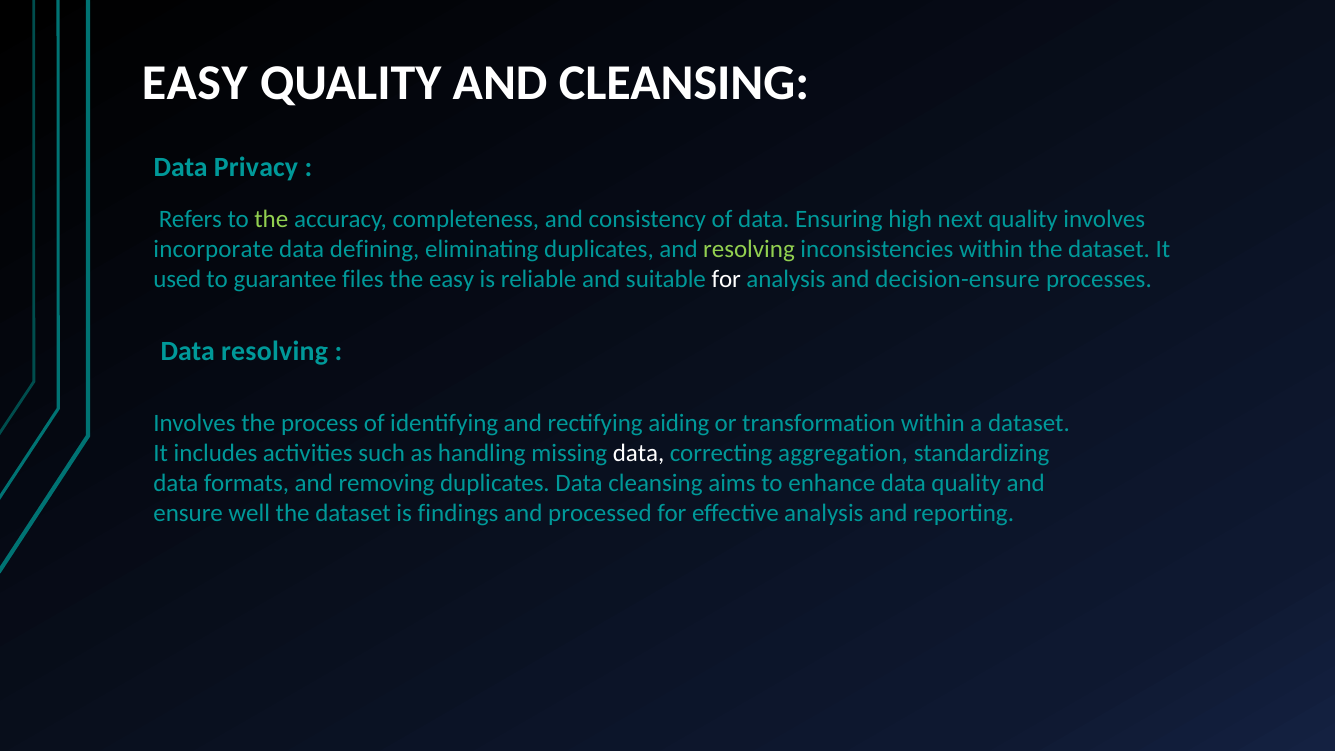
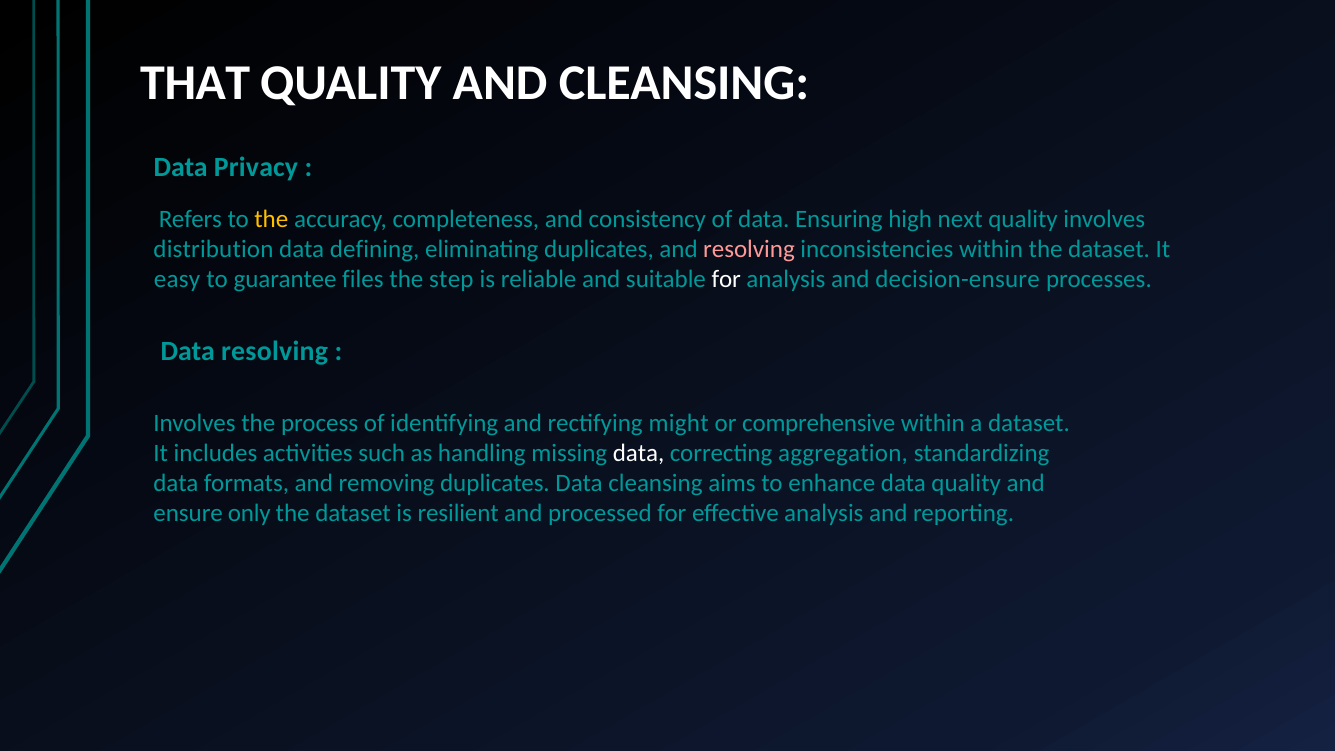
EASY at (195, 83): EASY -> THAT
the at (271, 219) colour: light green -> yellow
incorporate: incorporate -> distribution
resolving at (749, 249) colour: light green -> pink
used: used -> easy
the easy: easy -> step
aiding: aiding -> might
transformation: transformation -> comprehensive
well: well -> only
findings: findings -> resilient
